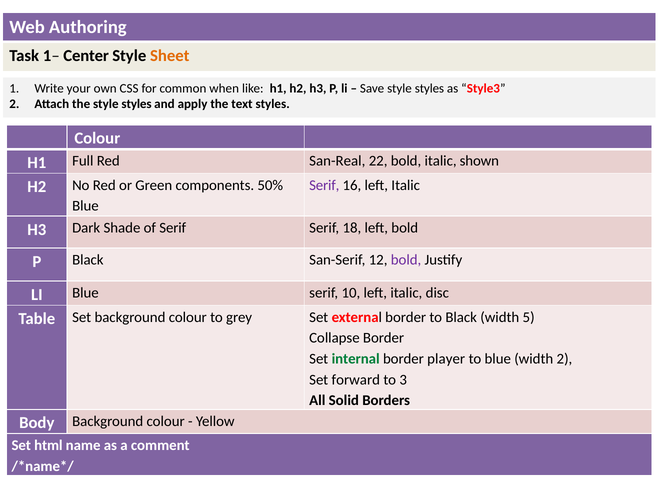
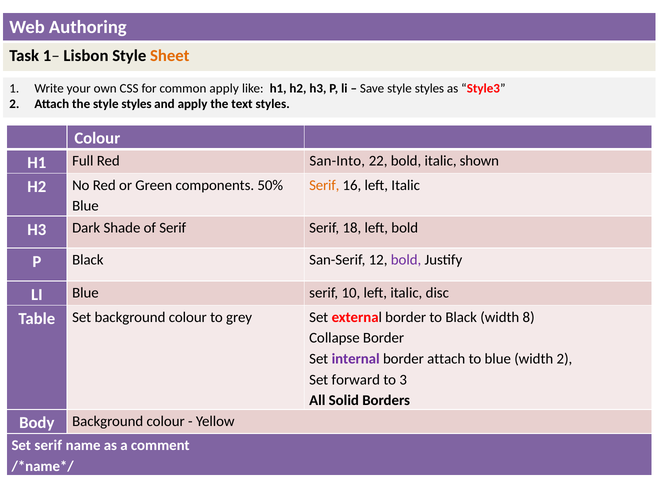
Center: Center -> Lisbon
common when: when -> apply
San-Real: San-Real -> San-Into
Serif at (324, 185) colour: purple -> orange
5: 5 -> 8
internal colour: green -> purple
border player: player -> attach
Set html: html -> serif
